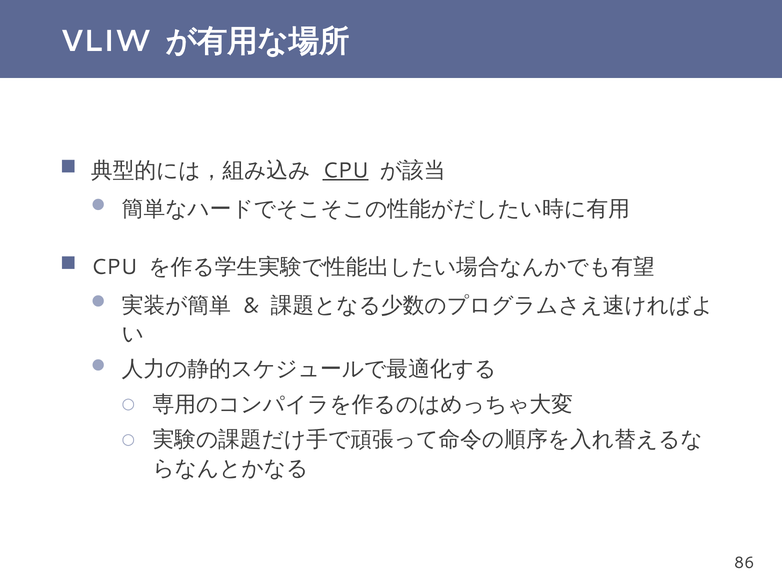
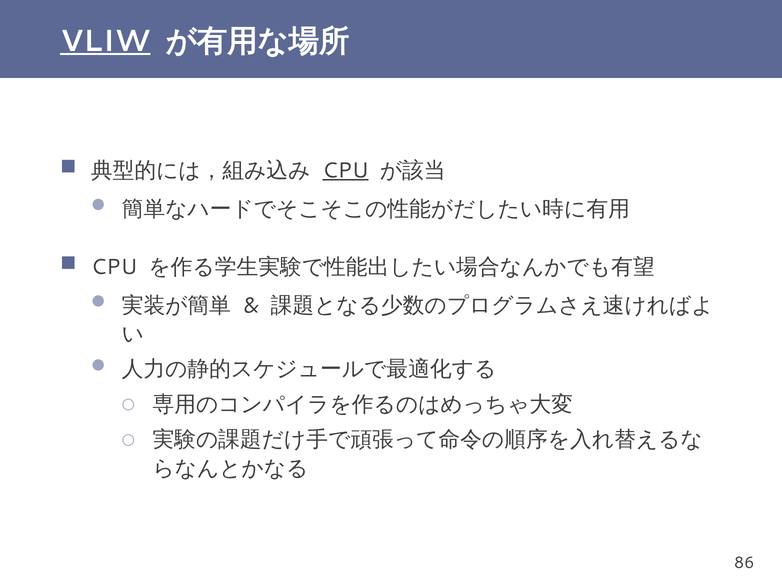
VLIW underline: none -> present
